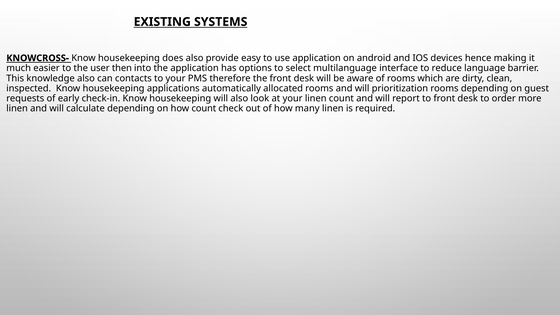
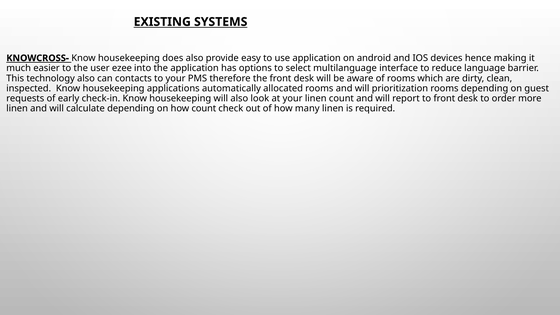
then: then -> ezee
knowledge: knowledge -> technology
